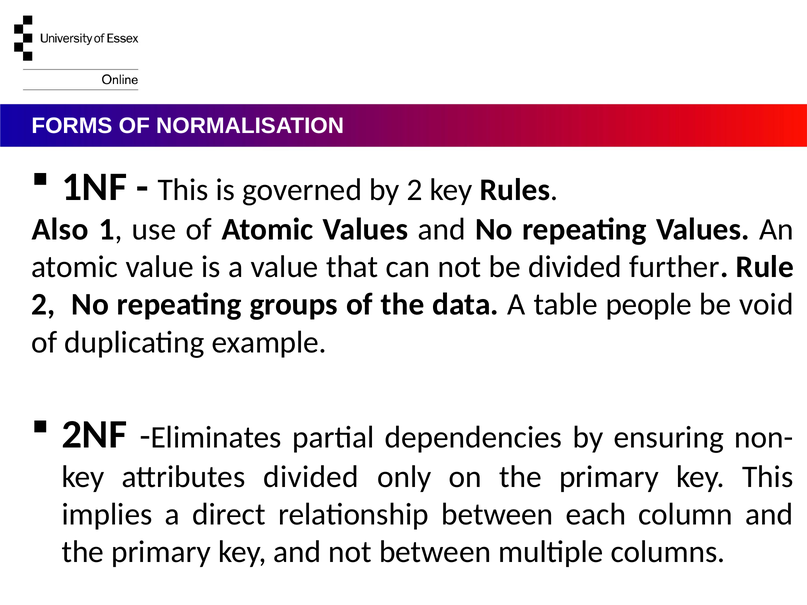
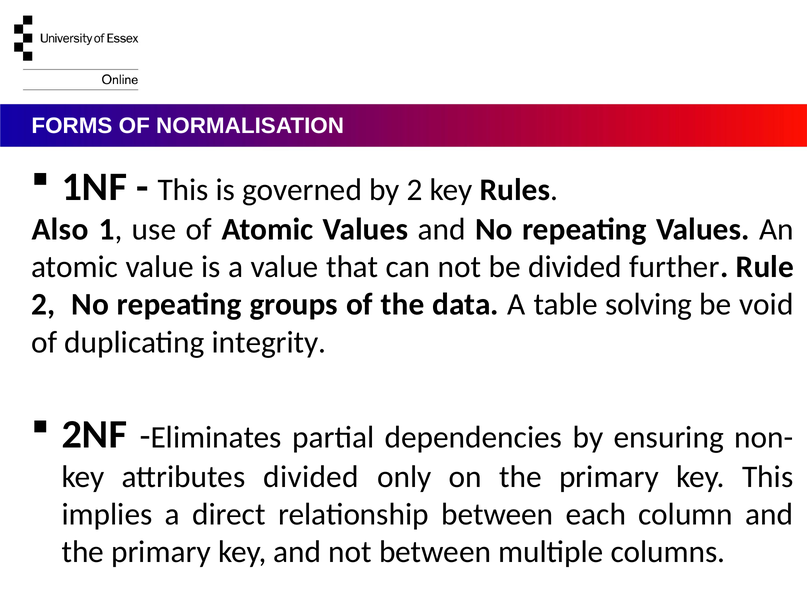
people: people -> solving
example: example -> integrity
